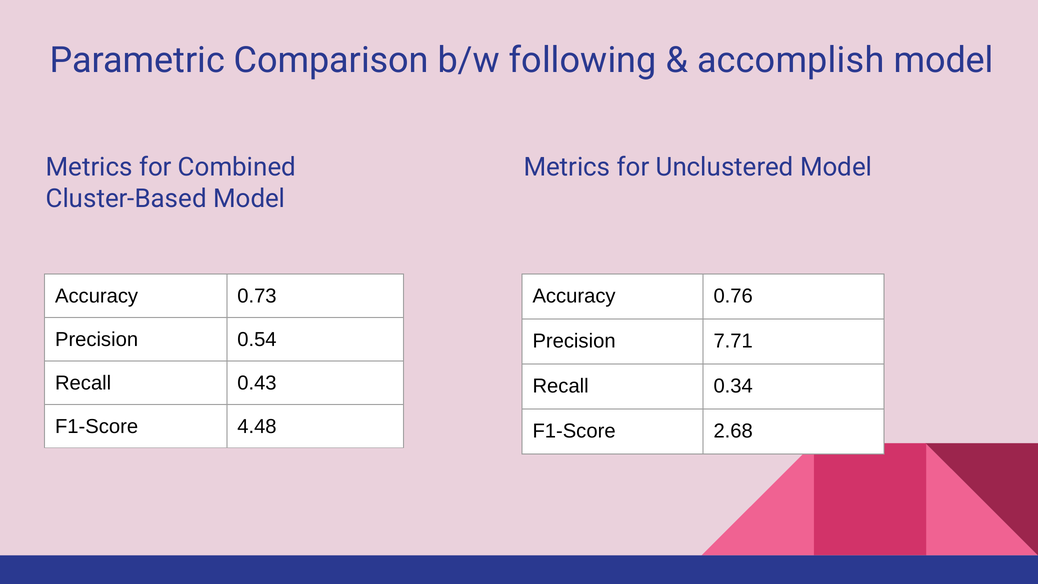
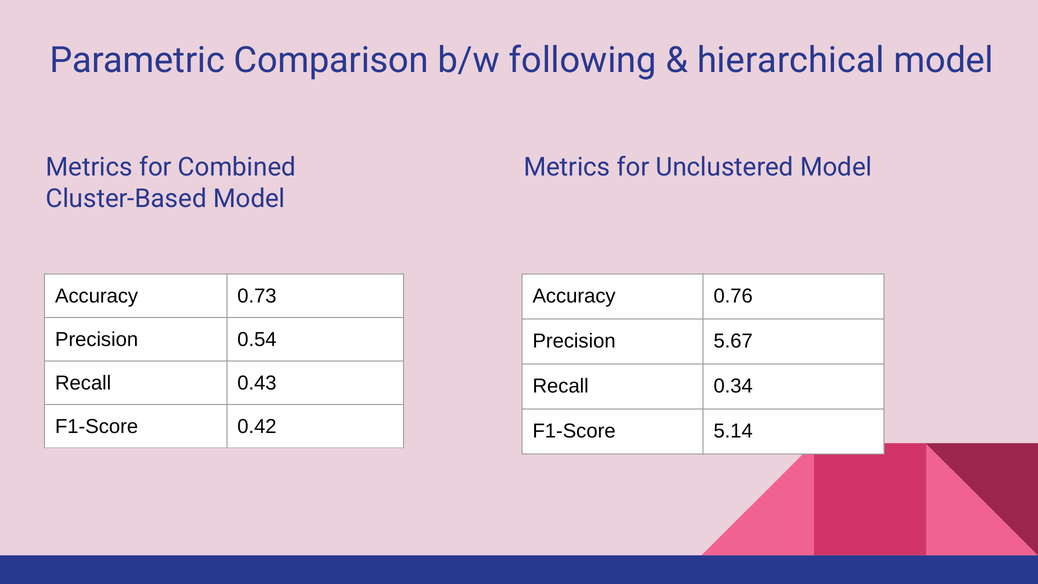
accomplish: accomplish -> hierarchical
7.71: 7.71 -> 5.67
4.48: 4.48 -> 0.42
2.68: 2.68 -> 5.14
